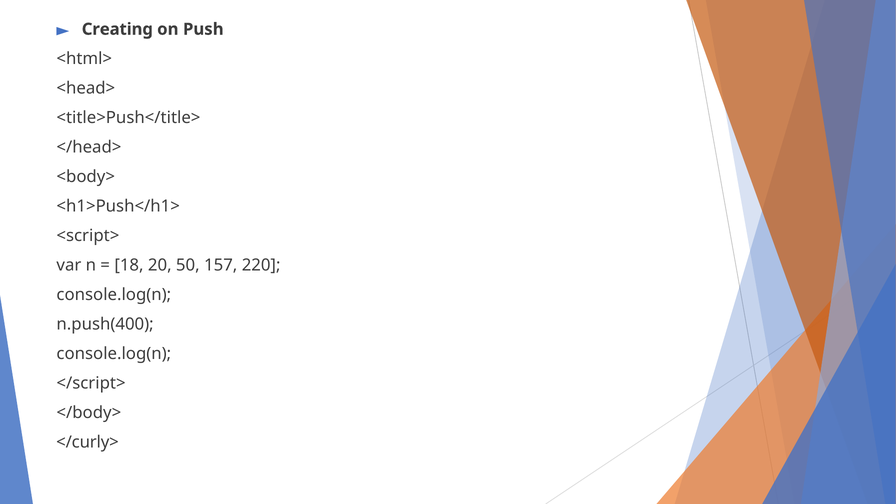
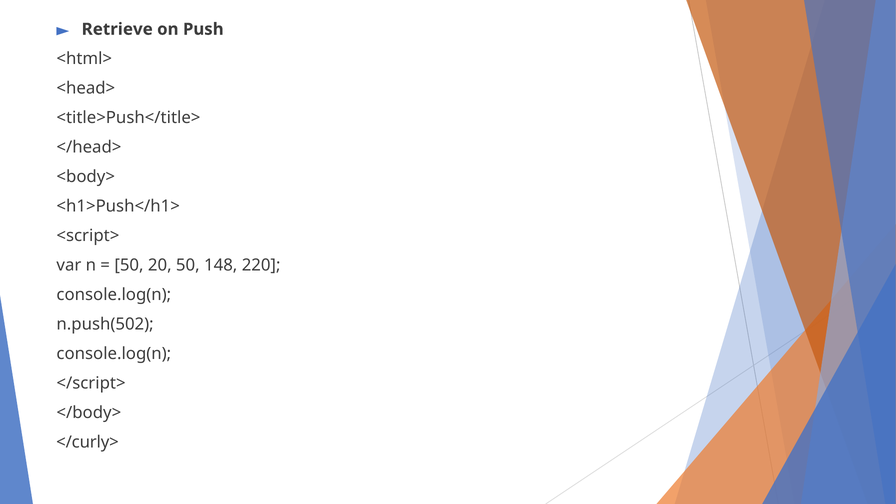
Creating: Creating -> Retrieve
18 at (129, 265): 18 -> 50
157: 157 -> 148
n.push(400: n.push(400 -> n.push(502
